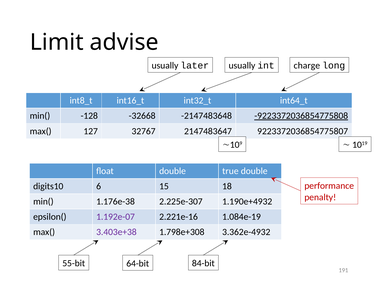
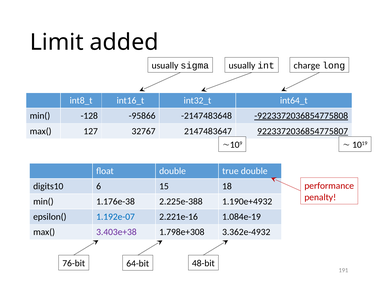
advise: advise -> added
later: later -> sigma
-32668: -32668 -> -95866
9223372036854775807 underline: none -> present
2.225e-307: 2.225e-307 -> 2.225e-388
1.192e-07 colour: purple -> blue
55-bit: 55-bit -> 76-bit
84-bit: 84-bit -> 48-bit
